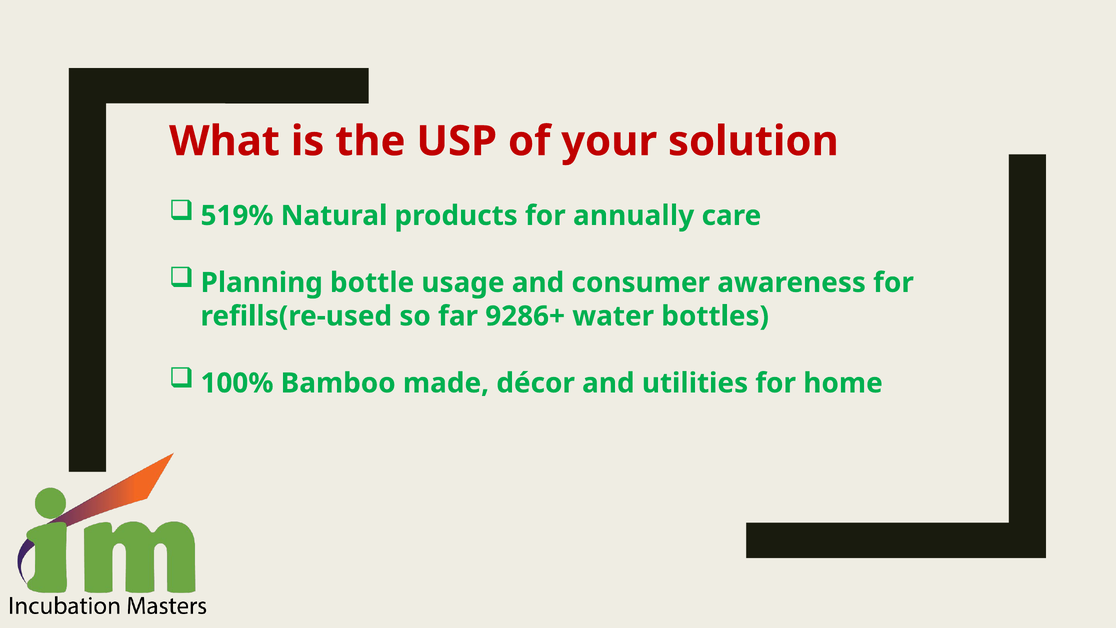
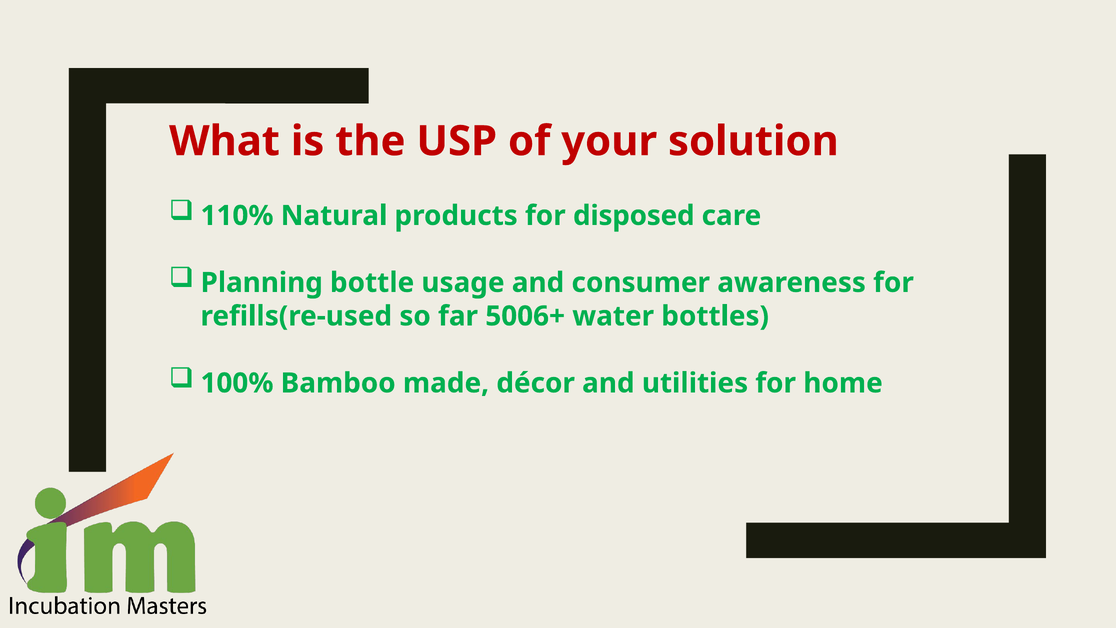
519%: 519% -> 110%
annually: annually -> disposed
9286+: 9286+ -> 5006+
